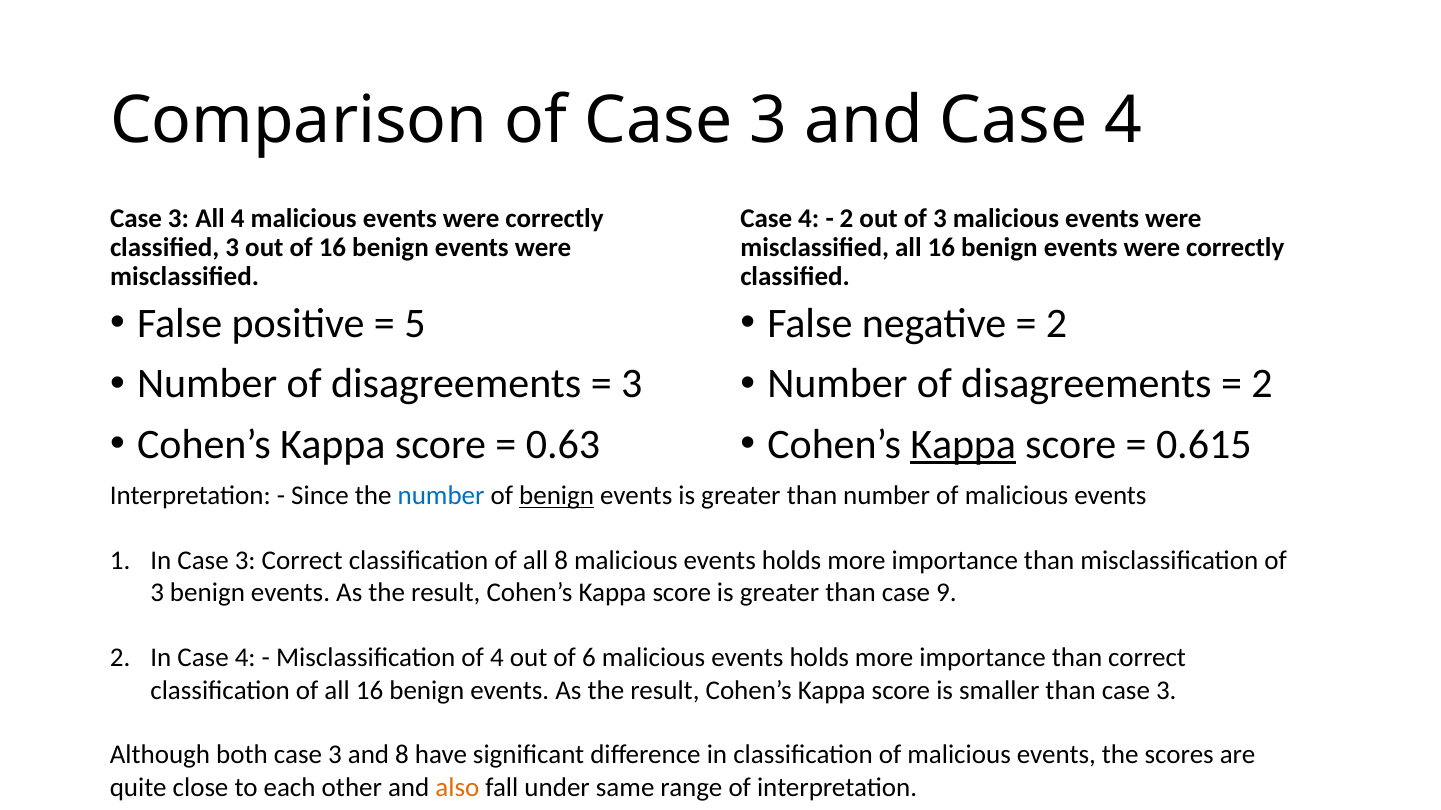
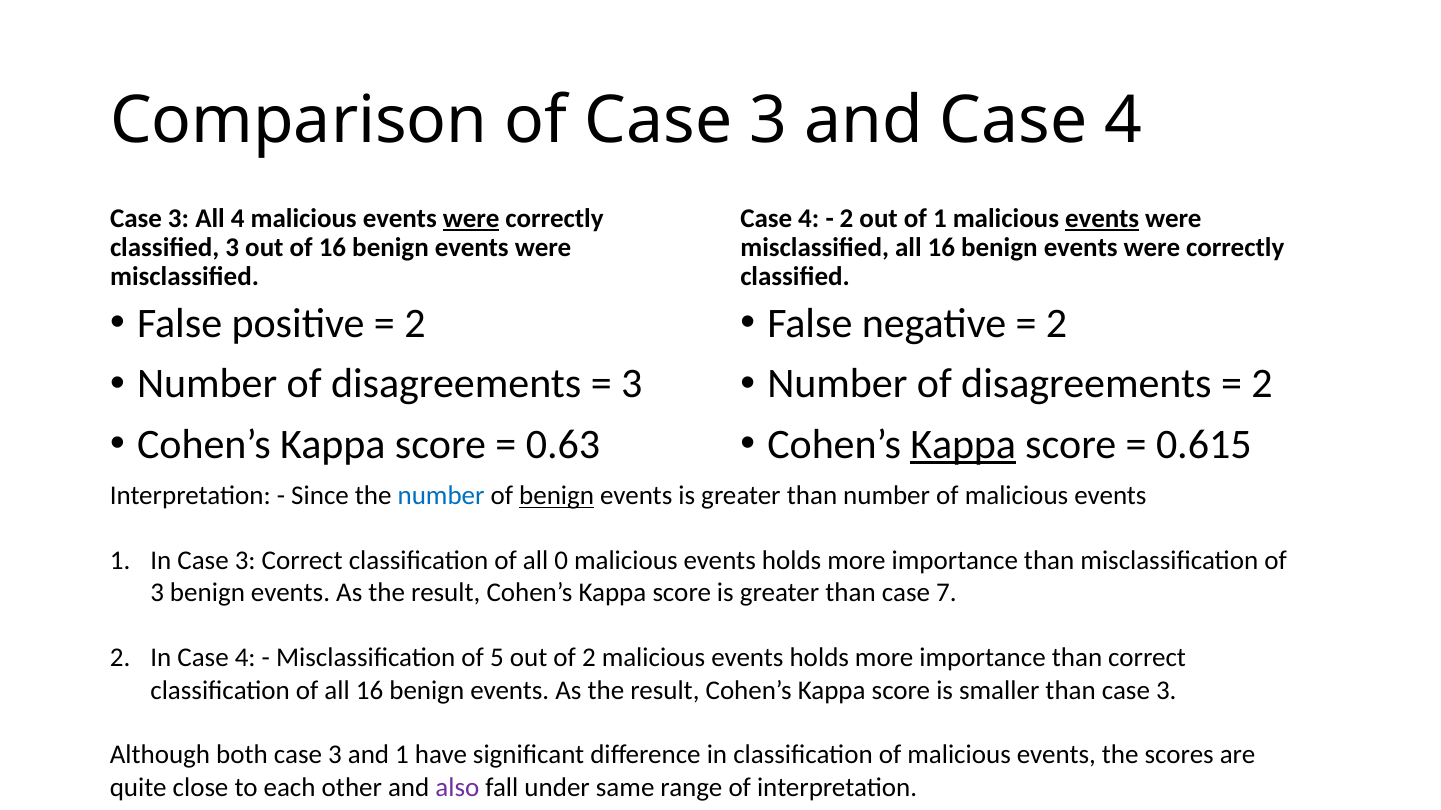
were at (471, 219) underline: none -> present
out of 3: 3 -> 1
events at (1102, 219) underline: none -> present
5 at (415, 324): 5 -> 2
all 8: 8 -> 0
9: 9 -> 7
of 4: 4 -> 5
of 6: 6 -> 2
and 8: 8 -> 1
also colour: orange -> purple
